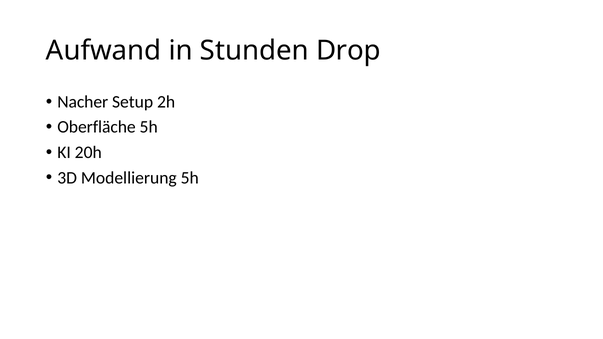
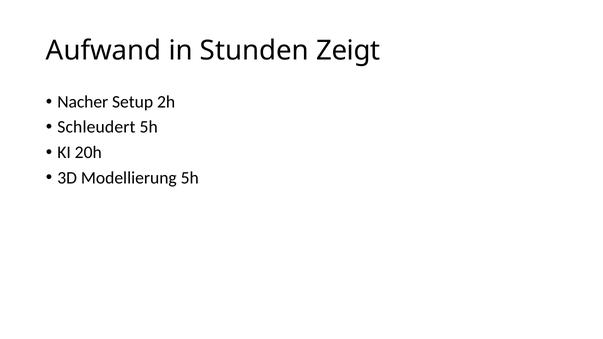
Drop: Drop -> Zeigt
Oberfläche: Oberfläche -> Schleudert
